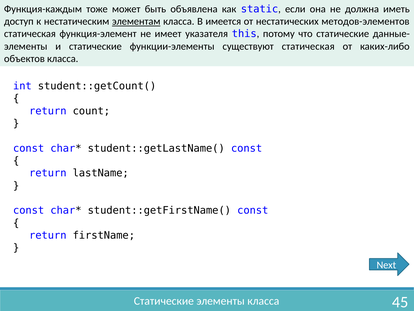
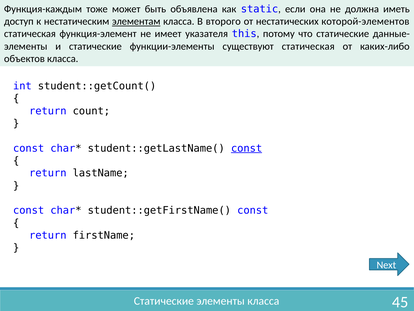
имеется: имеется -> второго
методов-элементов: методов-элементов -> которой-элементов
const at (247, 148) underline: none -> present
